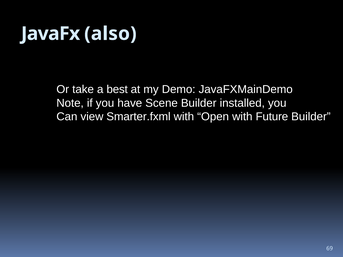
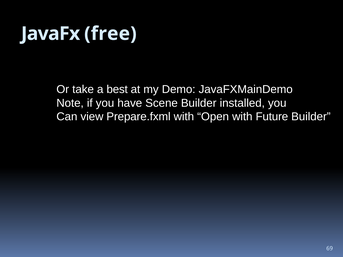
also: also -> free
Smarter.fxml: Smarter.fxml -> Prepare.fxml
